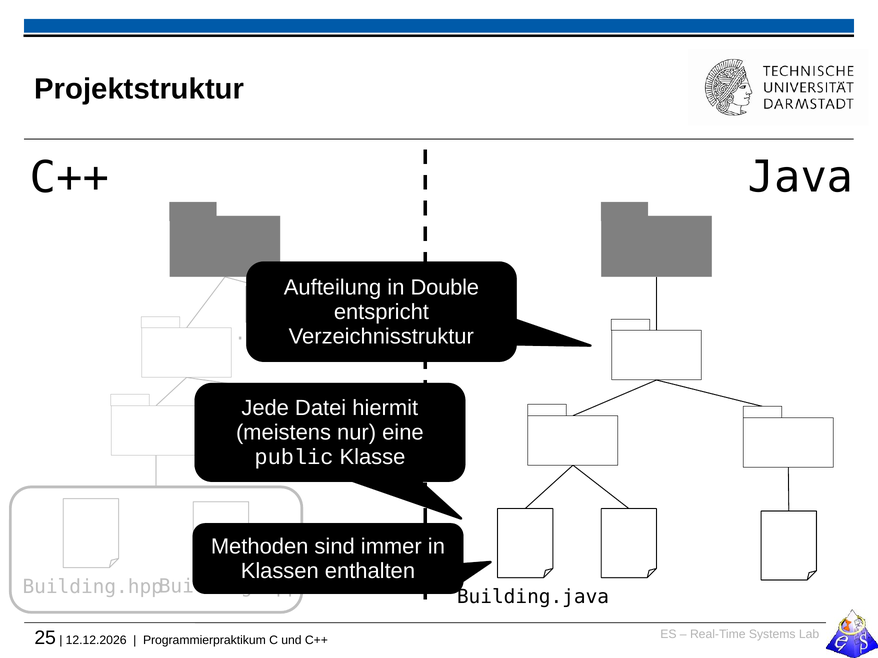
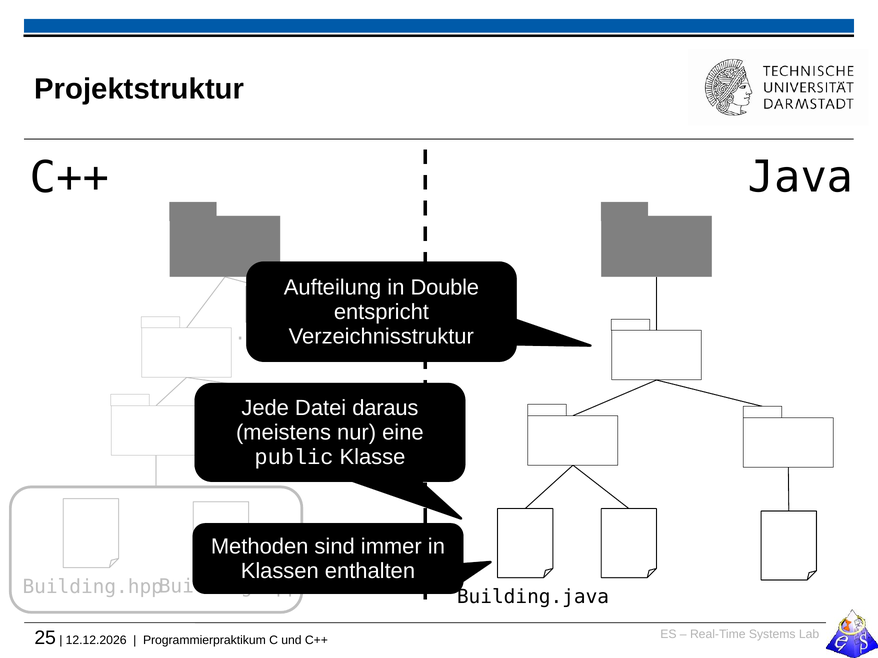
hiermit: hiermit -> daraus
